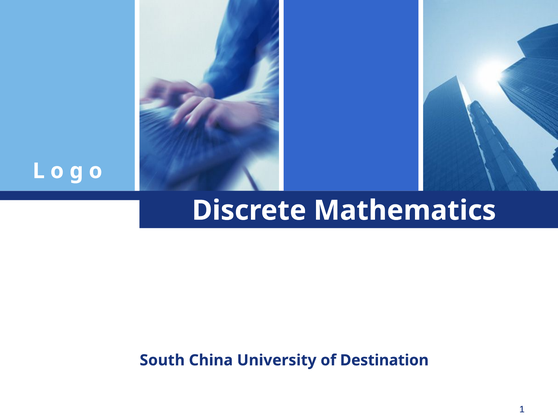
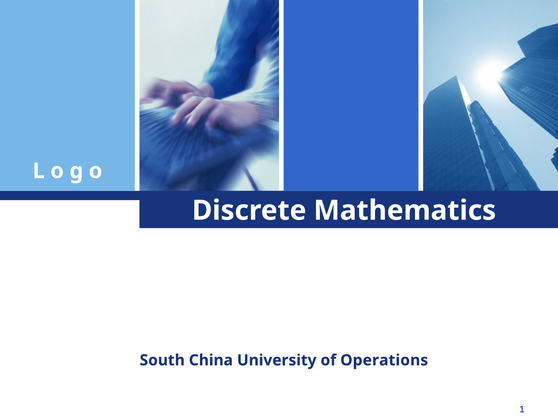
Destination: Destination -> Operations
